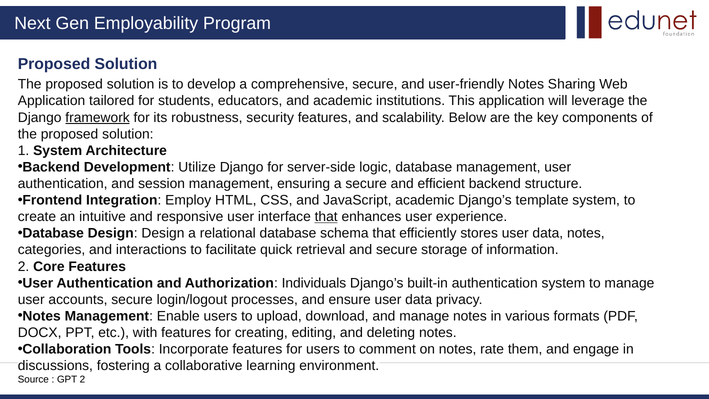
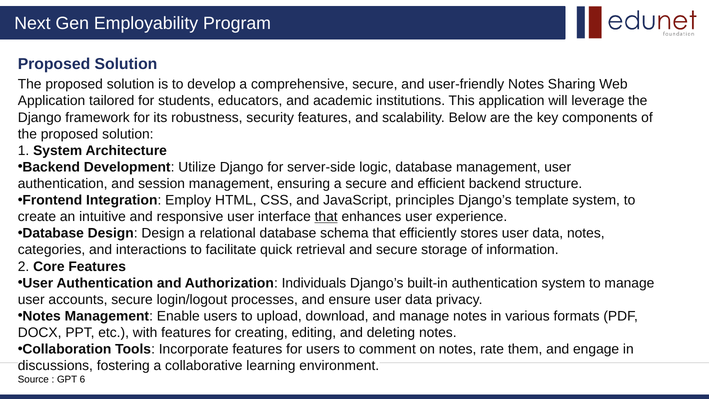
framework underline: present -> none
JavaScript academic: academic -> principles
GPT 2: 2 -> 6
